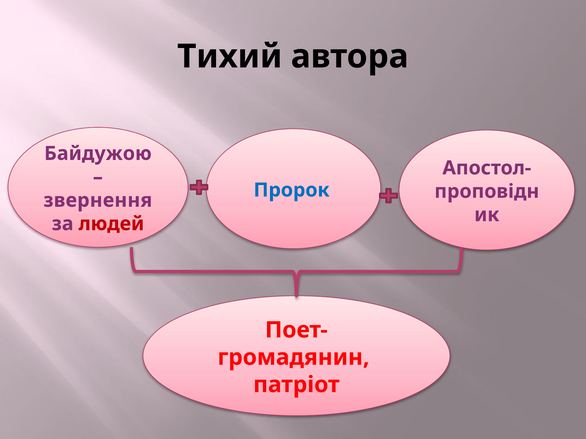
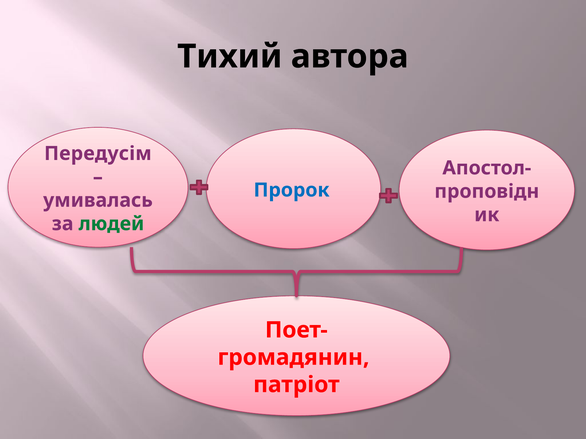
Байдужою: Байдужою -> Передусім
звернення: звернення -> умивалась
людей colour: red -> green
